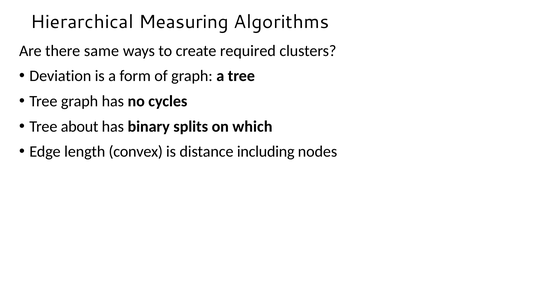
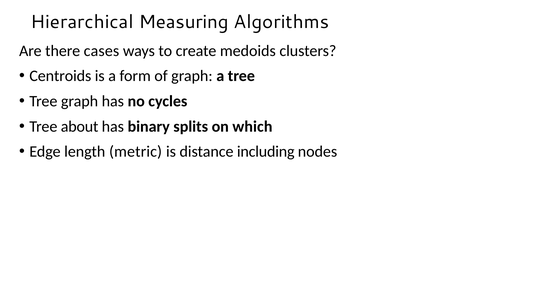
same: same -> cases
required: required -> medoids
Deviation: Deviation -> Centroids
convex: convex -> metric
